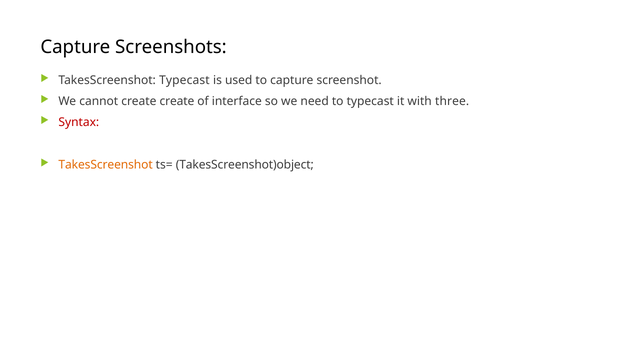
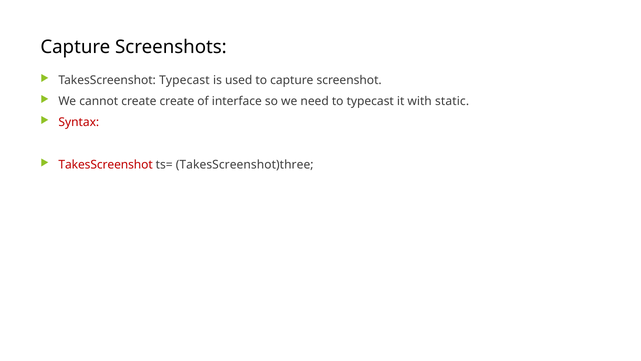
three: three -> static
TakesScreenshot at (106, 164) colour: orange -> red
TakesScreenshot)object: TakesScreenshot)object -> TakesScreenshot)three
